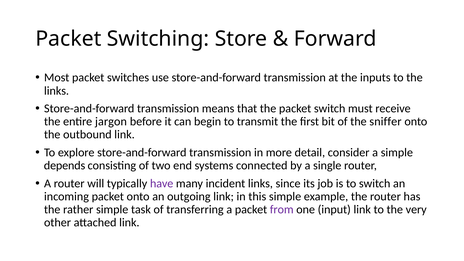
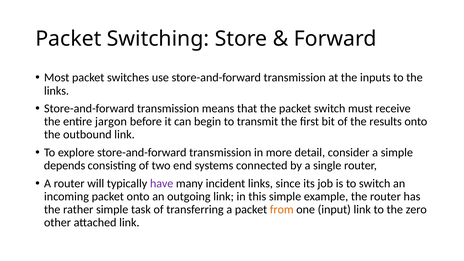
sniffer: sniffer -> results
from colour: purple -> orange
very: very -> zero
